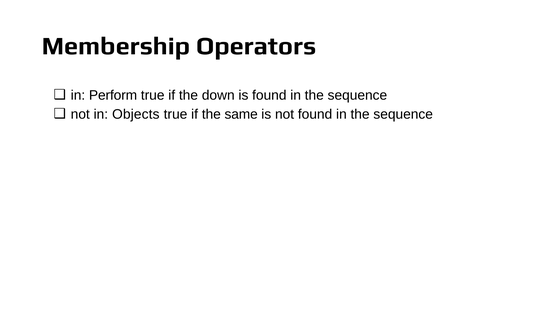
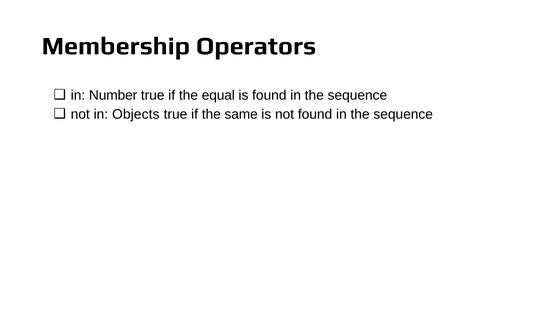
Perform: Perform -> Number
down: down -> equal
